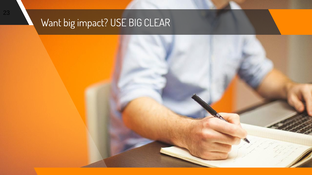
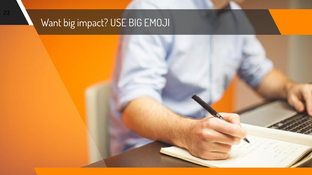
CLEAR: CLEAR -> EMOJI
